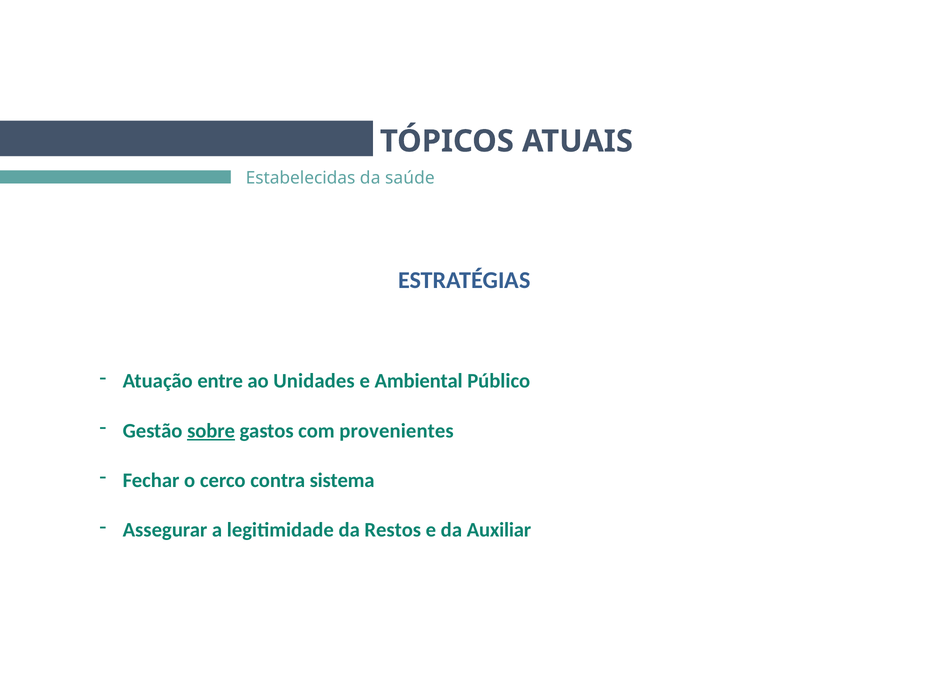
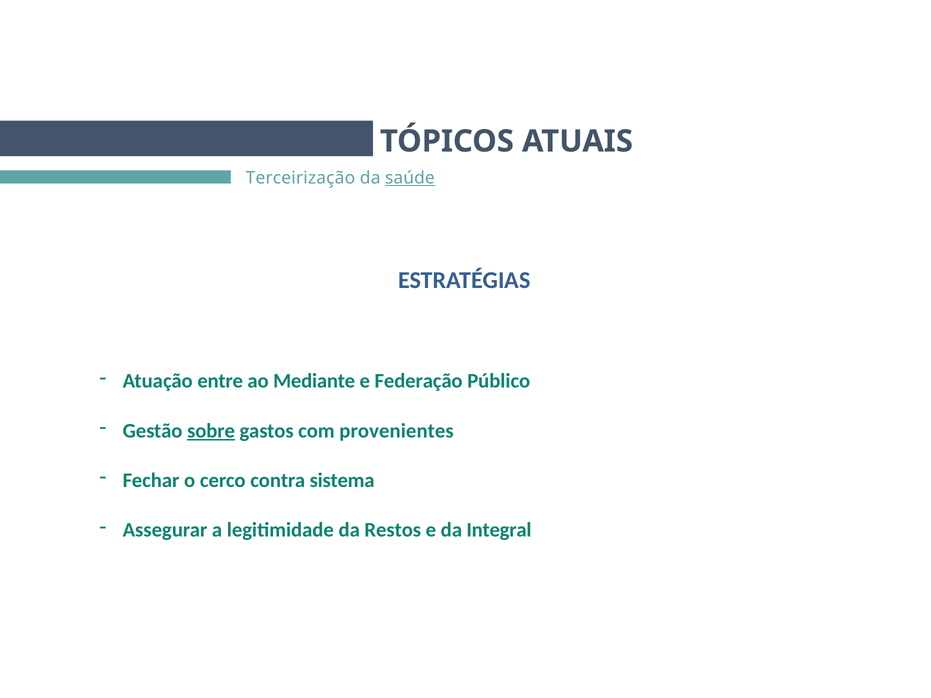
Estabelecidas: Estabelecidas -> Terceirização
saúde underline: none -> present
Unidades: Unidades -> Mediante
Ambiental: Ambiental -> Federação
Auxiliar: Auxiliar -> Integral
